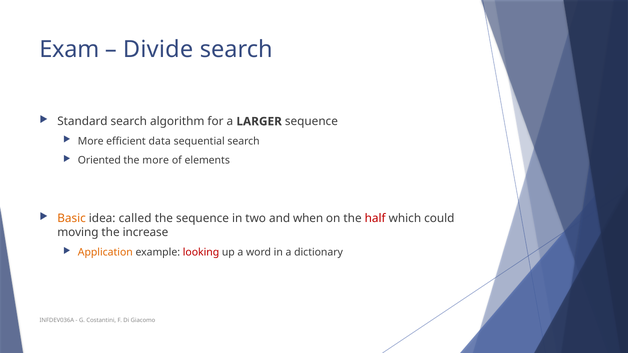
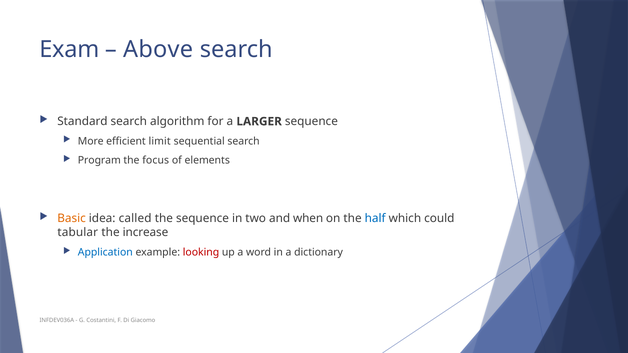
Divide: Divide -> Above
data: data -> limit
Oriented: Oriented -> Program
the more: more -> focus
half colour: red -> blue
moving: moving -> tabular
Application colour: orange -> blue
